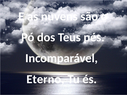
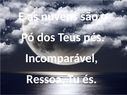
Eterno: Eterno -> Ressoa
